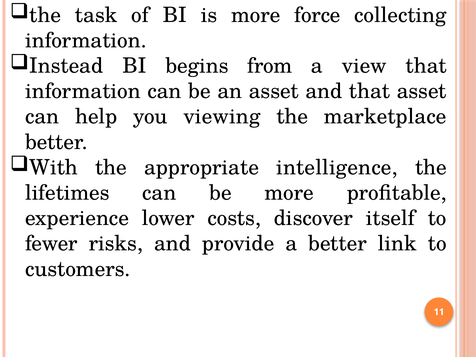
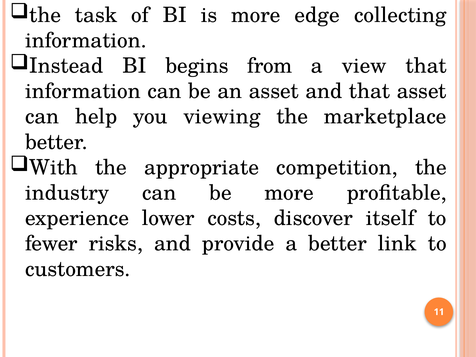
force: force -> edge
intelligence: intelligence -> competition
lifetimes: lifetimes -> industry
